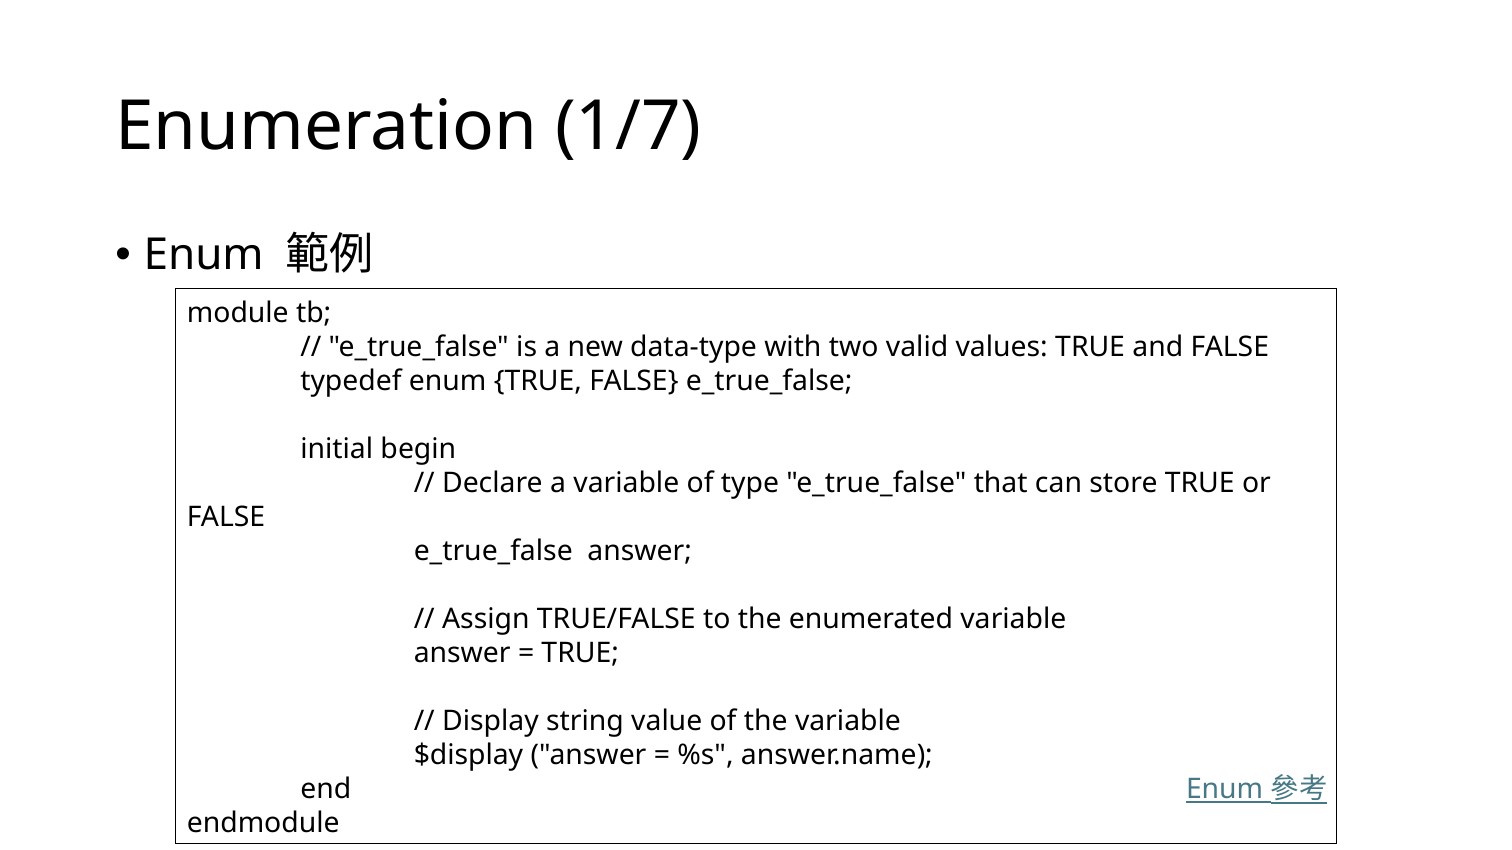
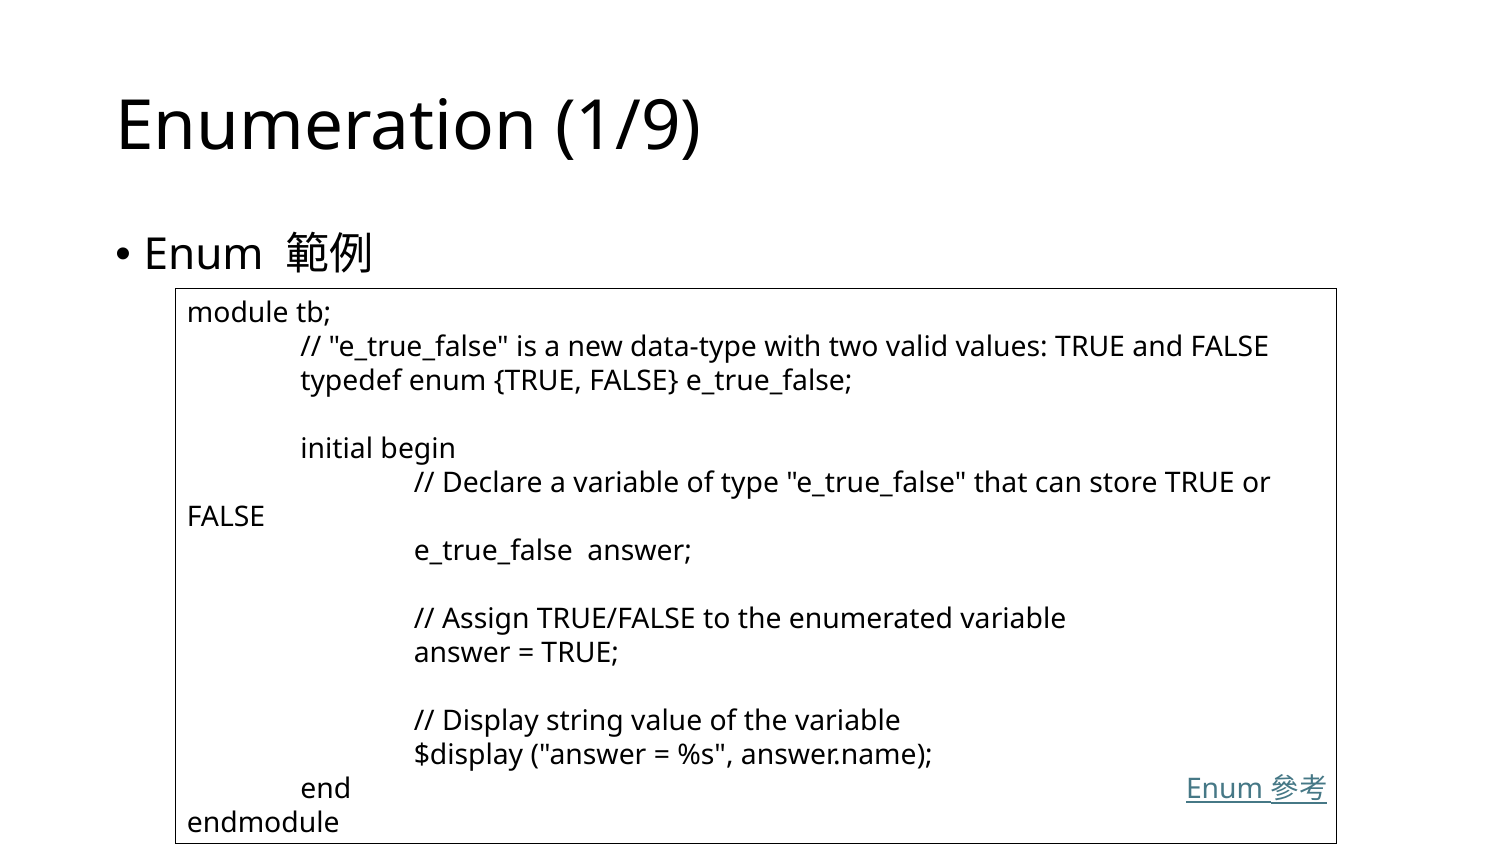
1/7: 1/7 -> 1/9
